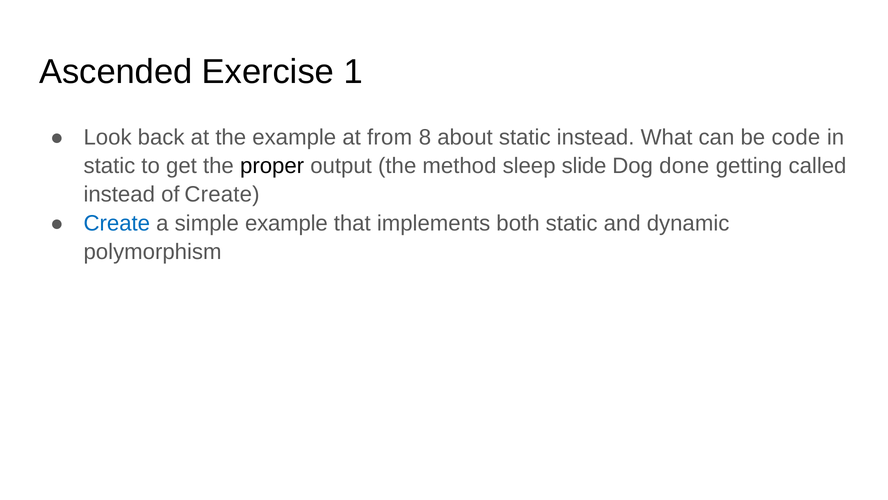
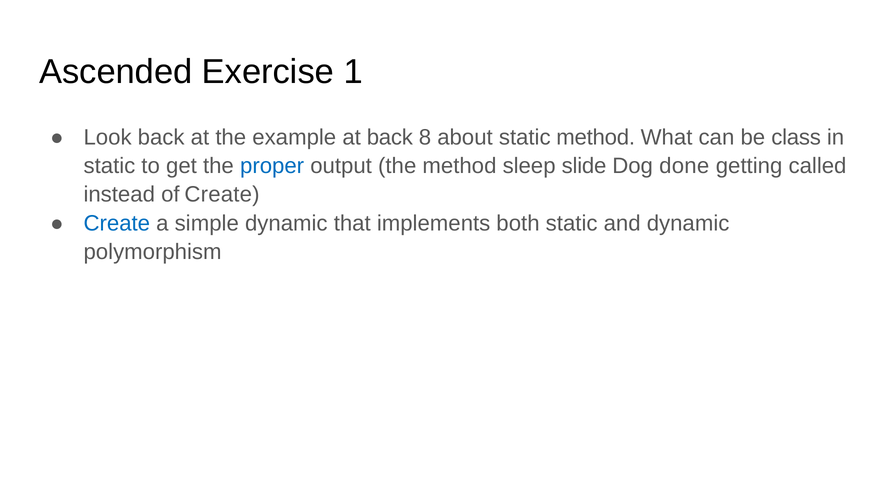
at from: from -> back
static instead: instead -> method
code: code -> class
proper colour: black -> blue
simple example: example -> dynamic
